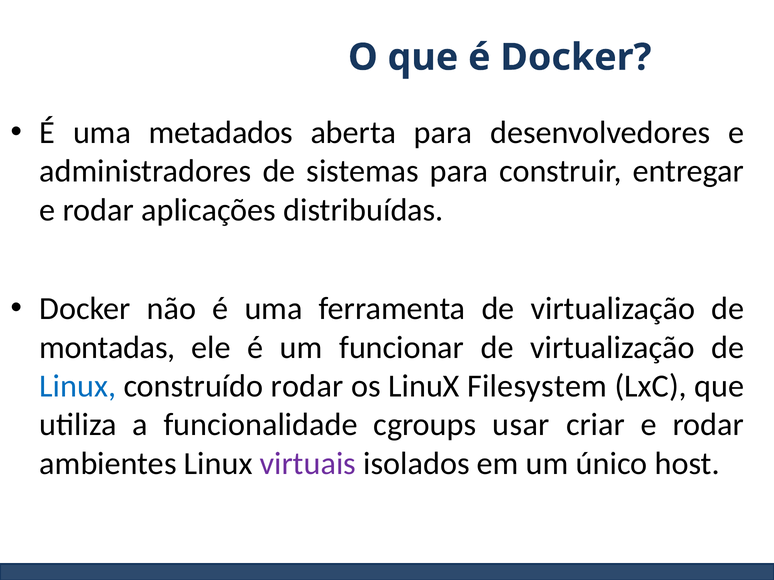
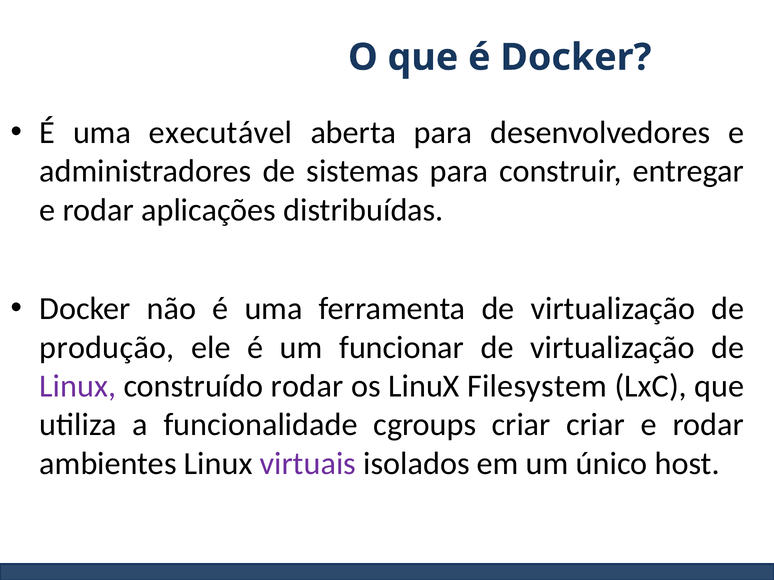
metadados: metadados -> executável
montadas: montadas -> produção
Linux at (78, 386) colour: blue -> purple
cgroups usar: usar -> criar
